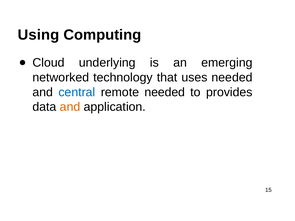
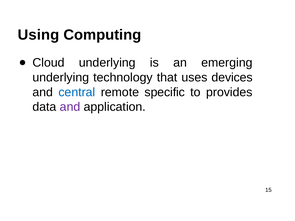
networked at (61, 78): networked -> underlying
uses needed: needed -> devices
remote needed: needed -> specific
and at (70, 107) colour: orange -> purple
